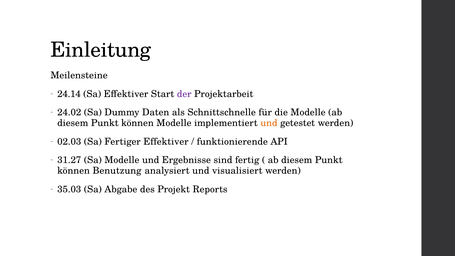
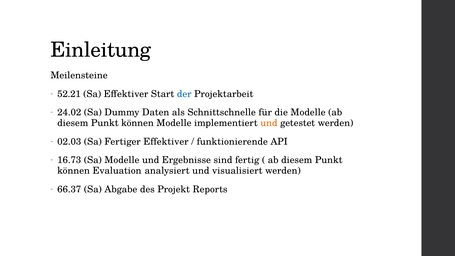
24.14: 24.14 -> 52.21
der colour: purple -> blue
31.27: 31.27 -> 16.73
Benutzung: Benutzung -> Evaluation
35.03: 35.03 -> 66.37
